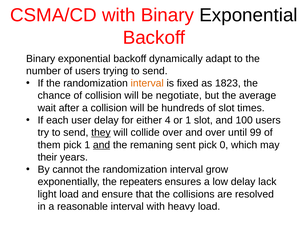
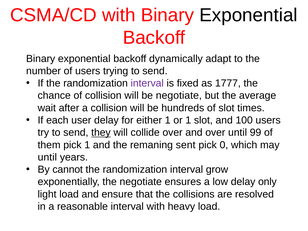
interval at (147, 83) colour: orange -> purple
1823: 1823 -> 1777
either 4: 4 -> 1
and at (102, 145) underline: present -> none
their at (47, 157): their -> until
the repeaters: repeaters -> negotiate
lack: lack -> only
